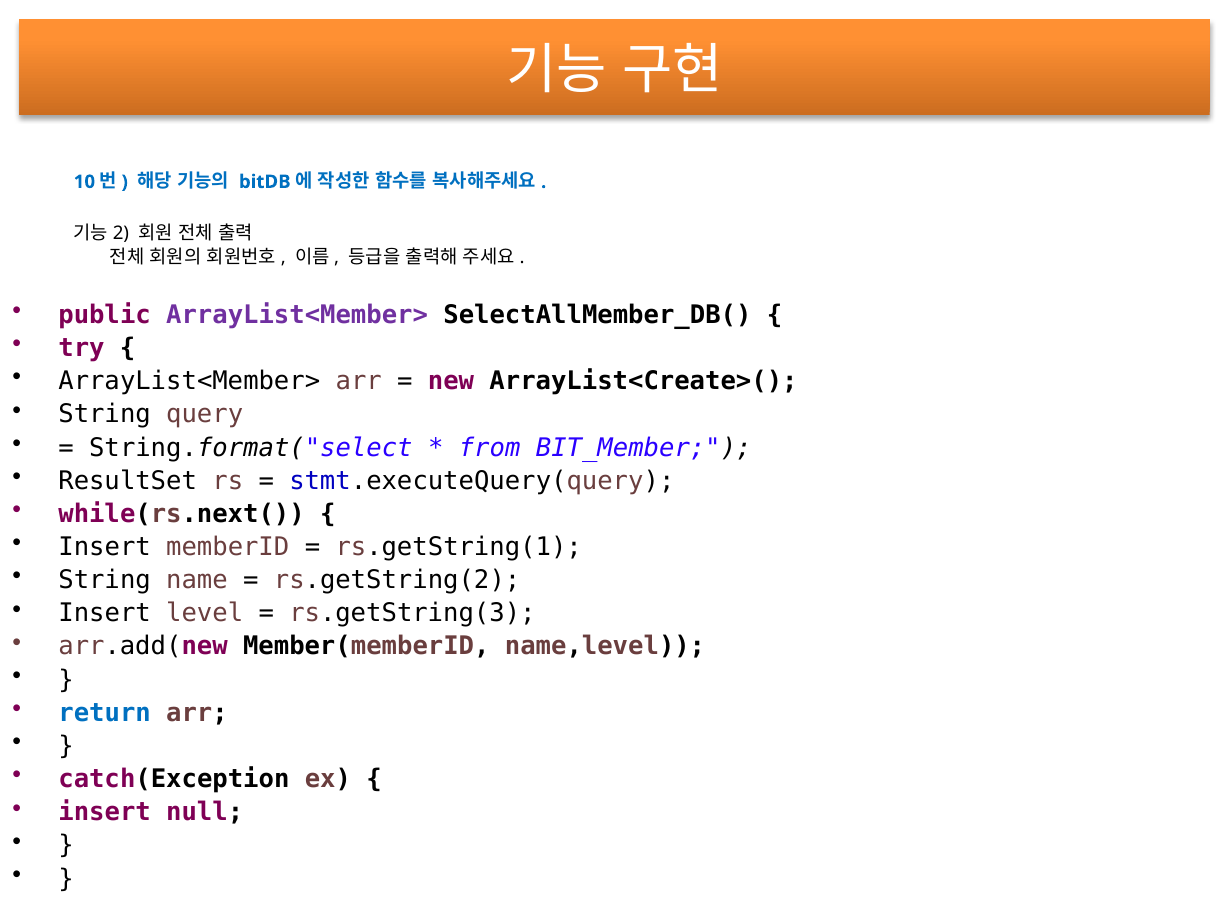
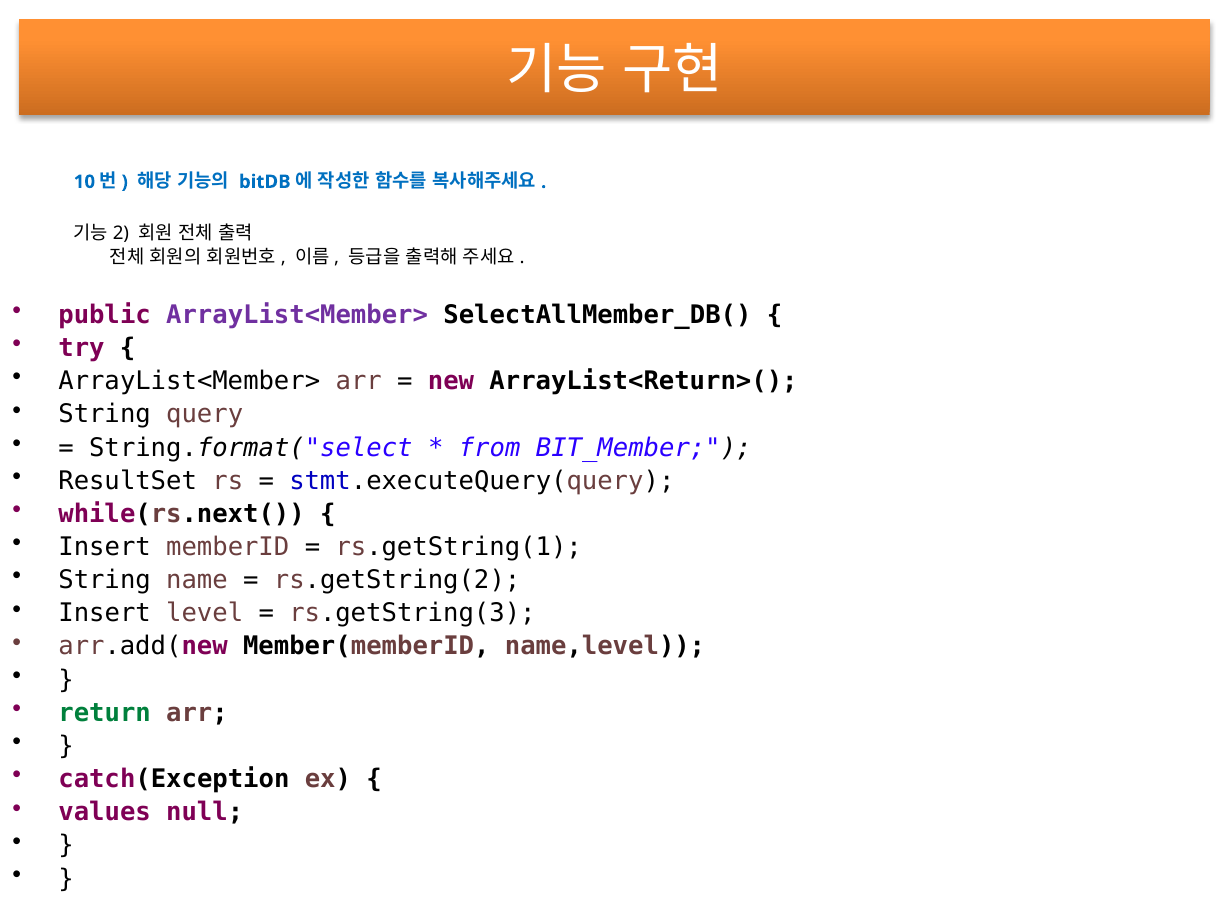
ArrayList<Create>(: ArrayList<Create>( -> ArrayList<Return>(
return colour: blue -> green
insert at (105, 813): insert -> values
